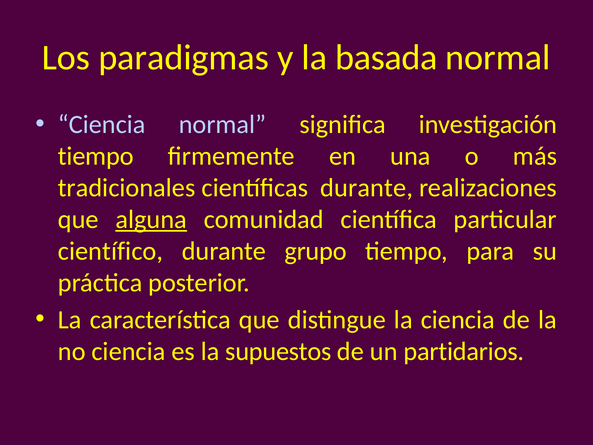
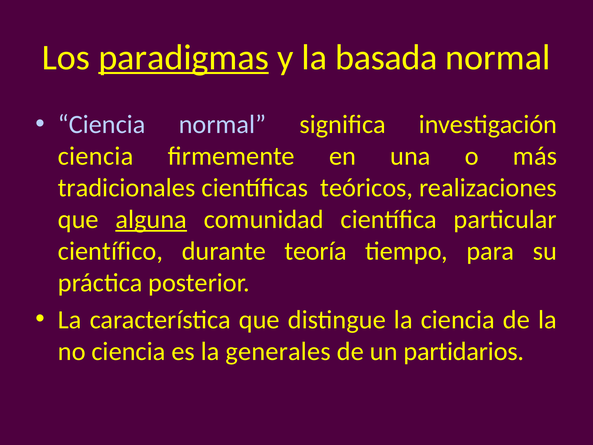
paradigmas underline: none -> present
tiempo at (96, 156): tiempo -> ciencia
científicas durante: durante -> teóricos
grupo: grupo -> teoría
supuestos: supuestos -> generales
